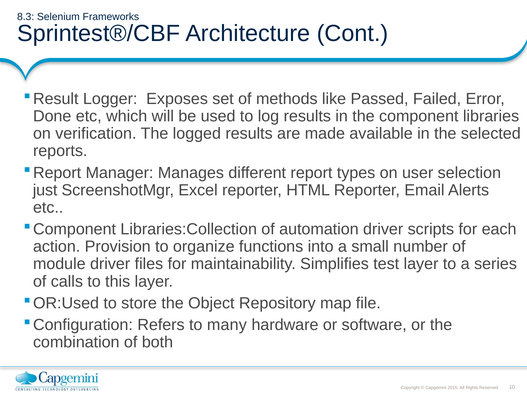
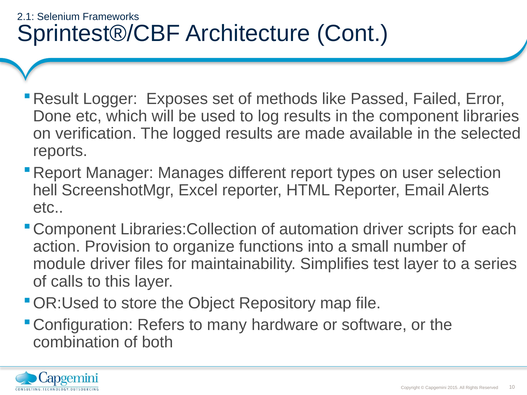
8.3: 8.3 -> 2.1
just: just -> hell
